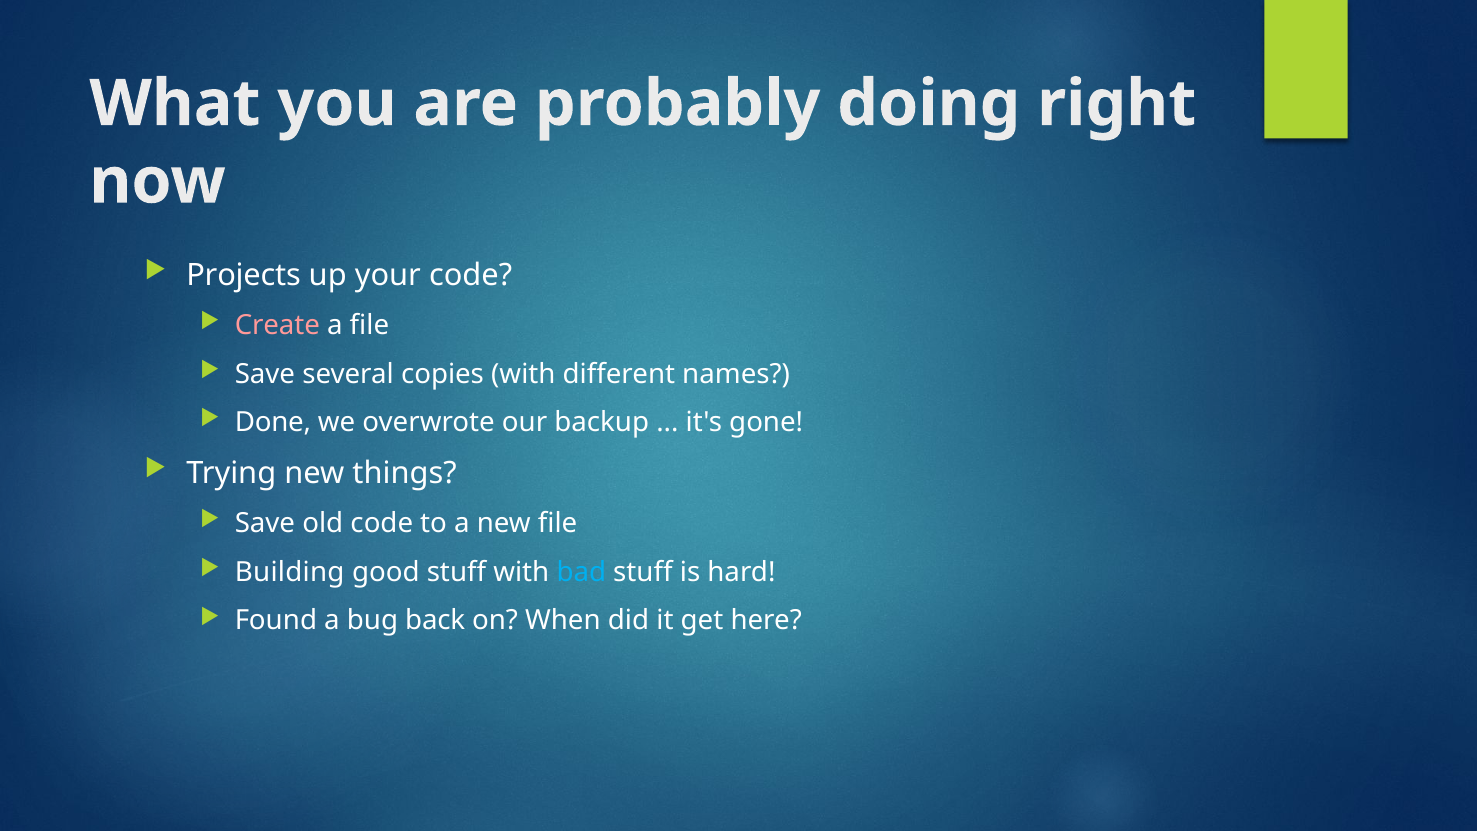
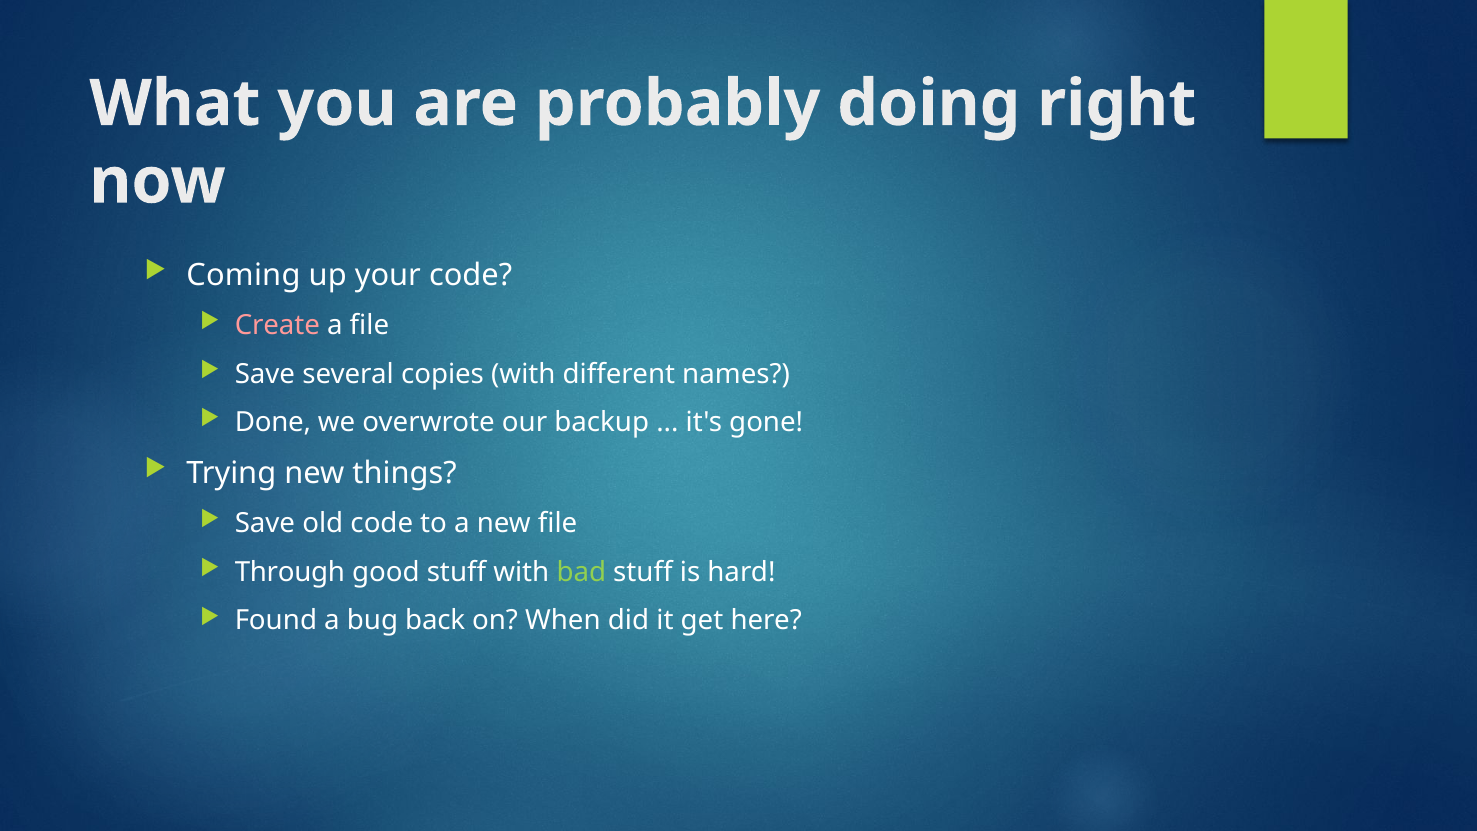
Projects: Projects -> Coming
Building: Building -> Through
bad colour: light blue -> light green
